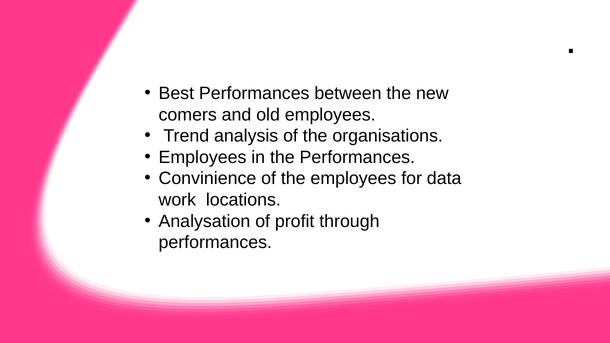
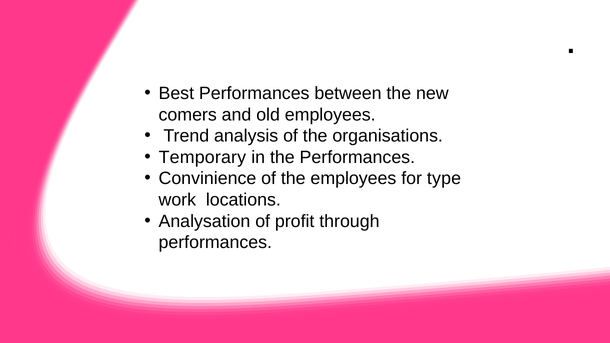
Employees at (203, 157): Employees -> Temporary
data: data -> type
